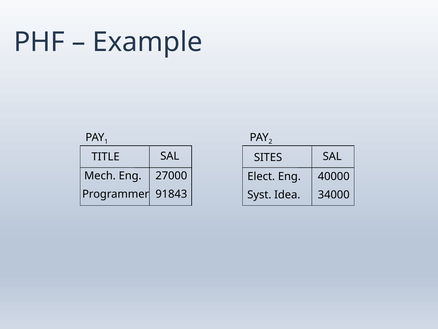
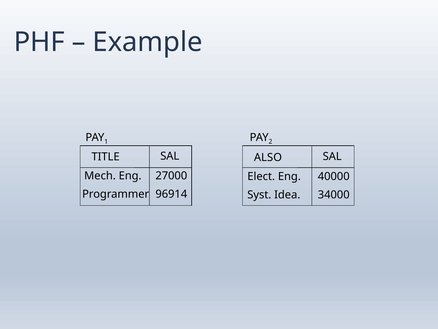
SITES: SITES -> ALSO
91843: 91843 -> 96914
